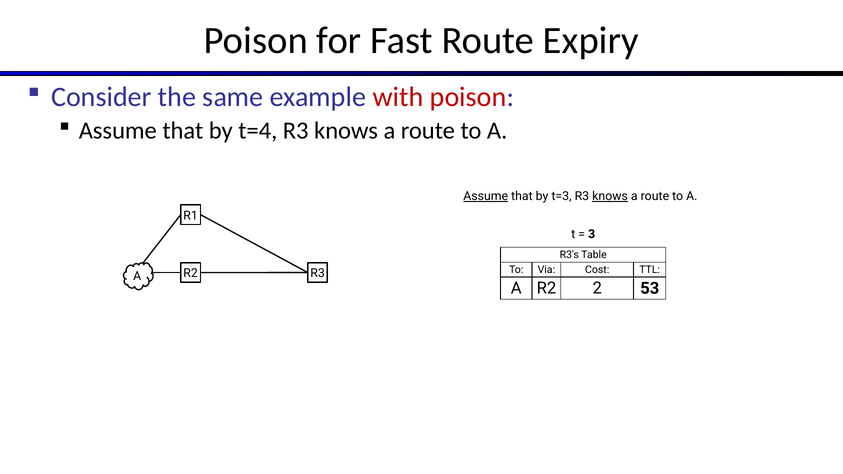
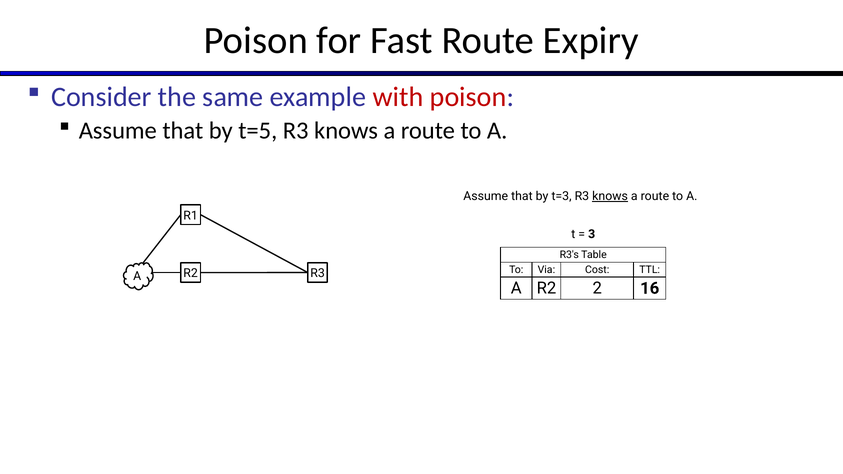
t=4: t=4 -> t=5
Assume at (486, 196) underline: present -> none
53: 53 -> 16
